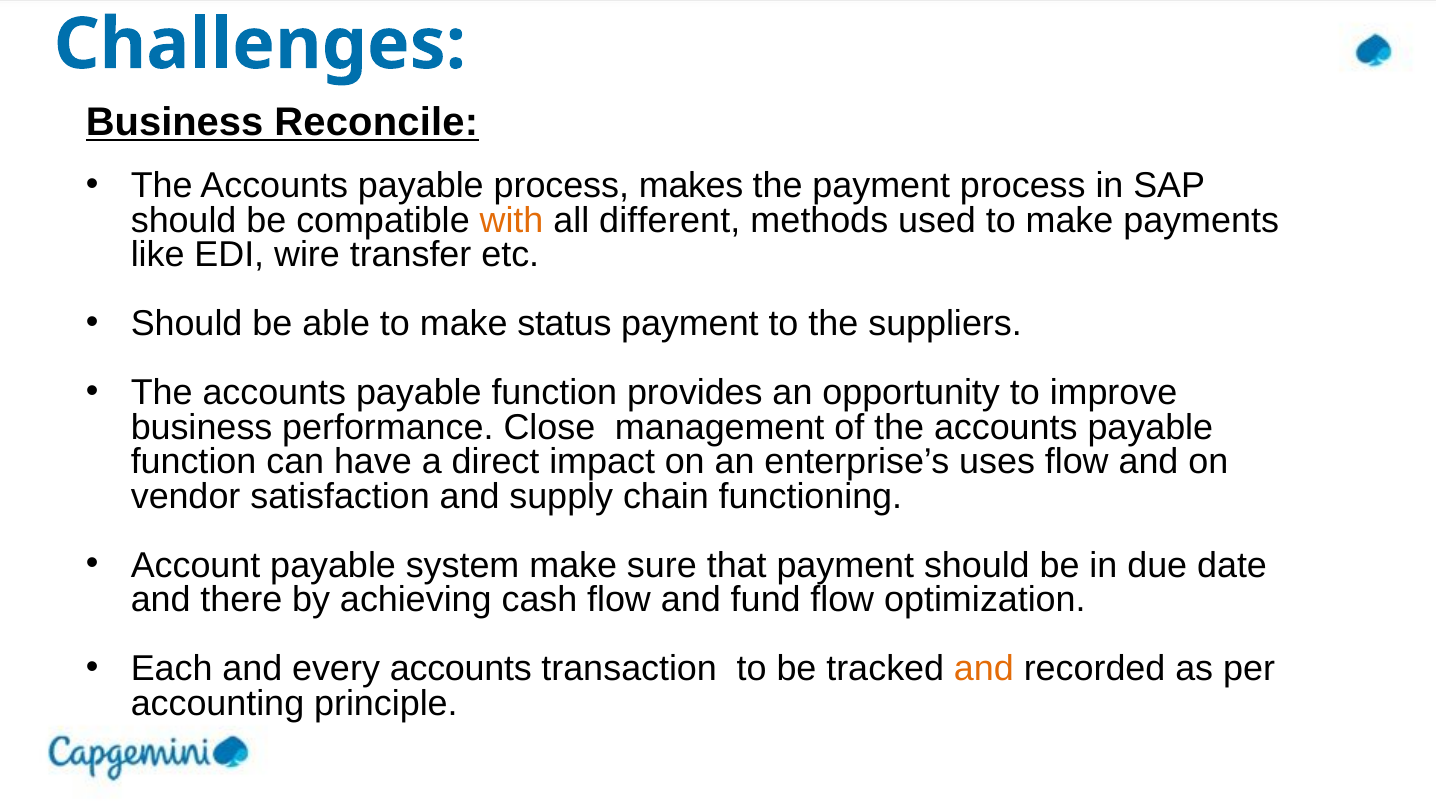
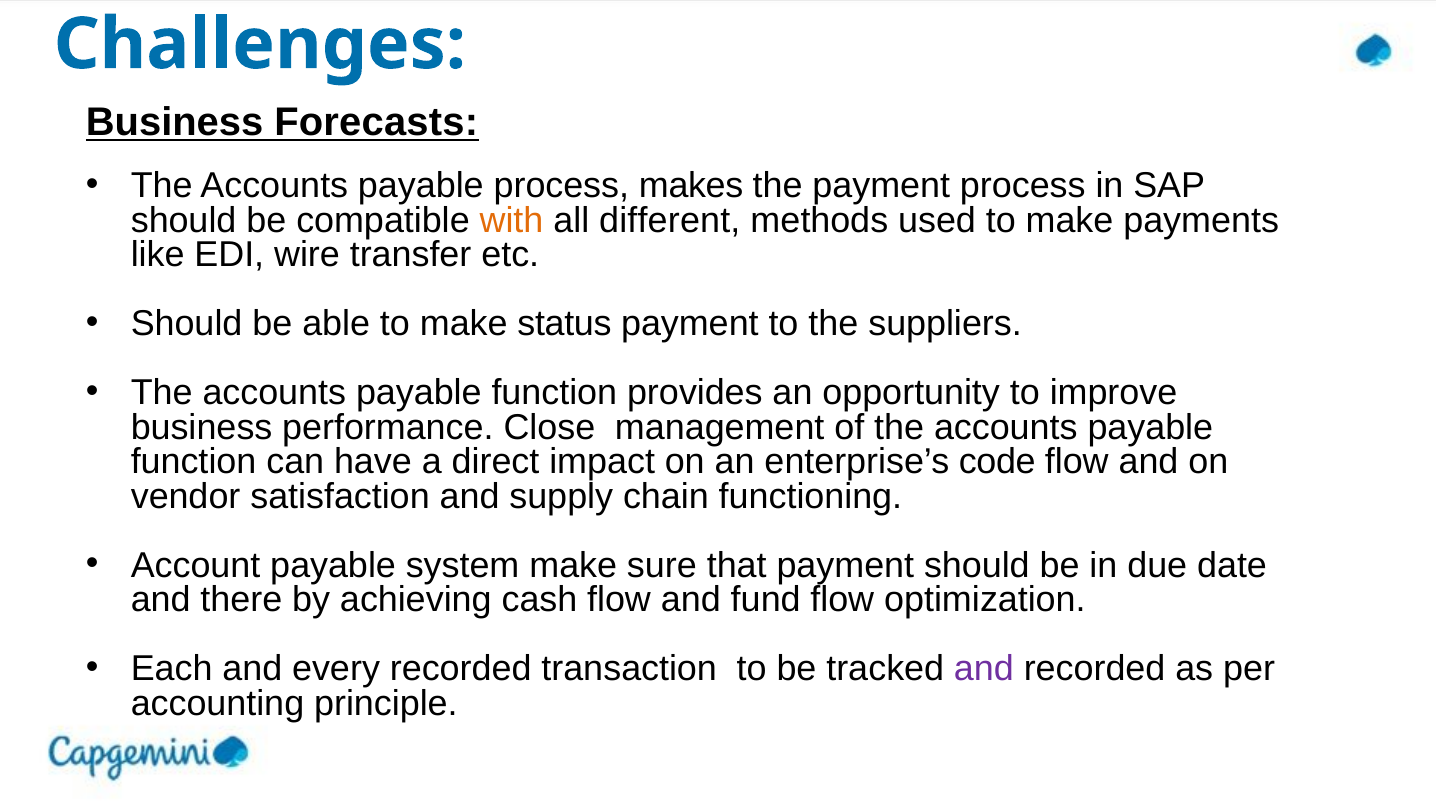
Reconcile: Reconcile -> Forecasts
uses: uses -> code
every accounts: accounts -> recorded
and at (984, 669) colour: orange -> purple
